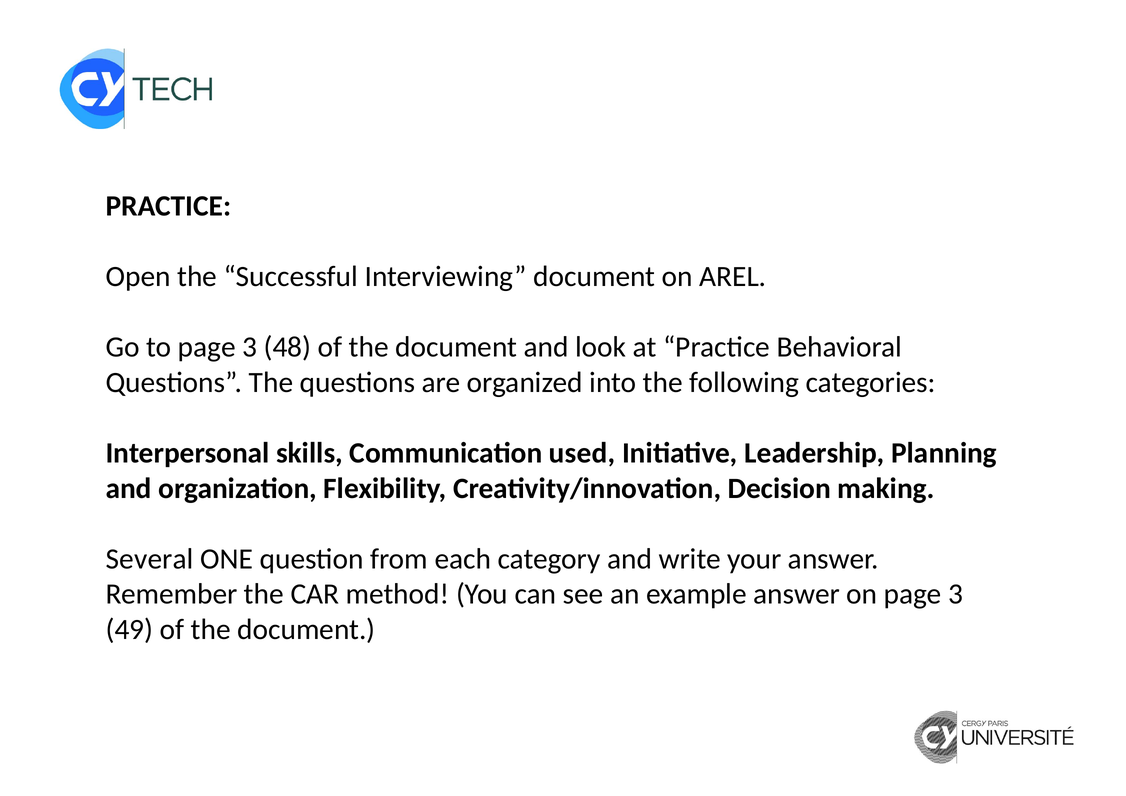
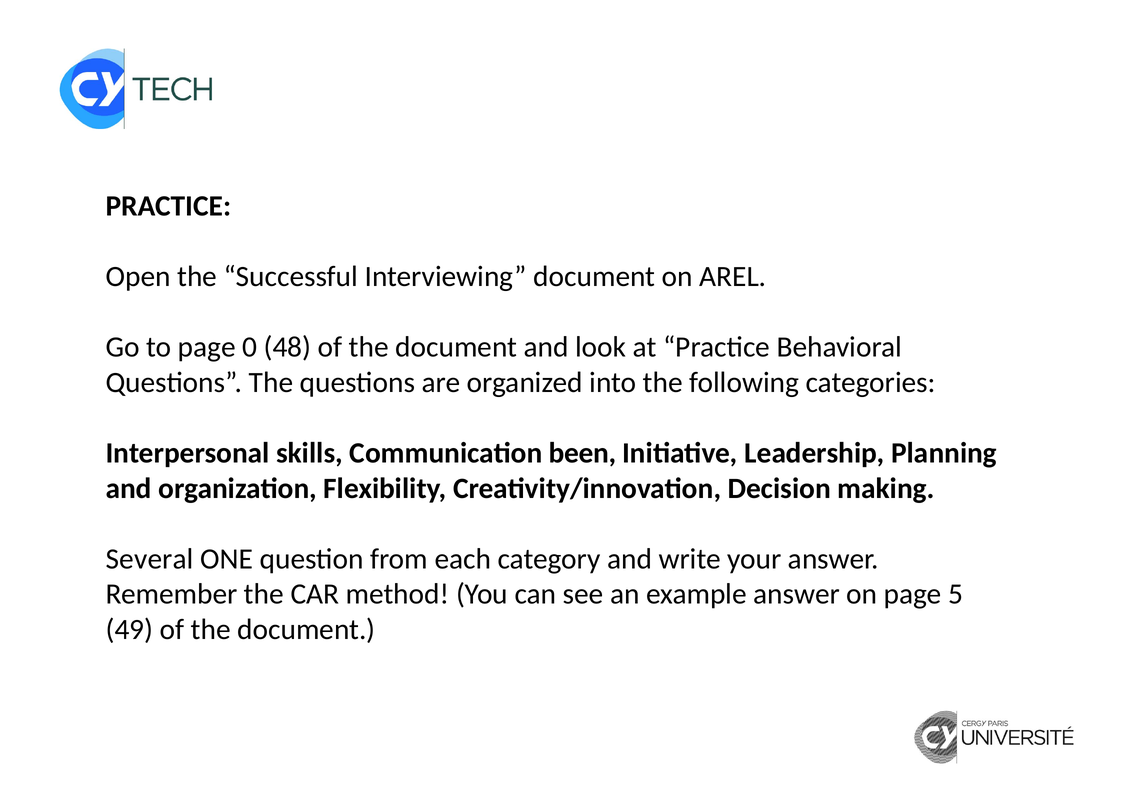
to page 3: 3 -> 0
used: used -> been
on page 3: 3 -> 5
